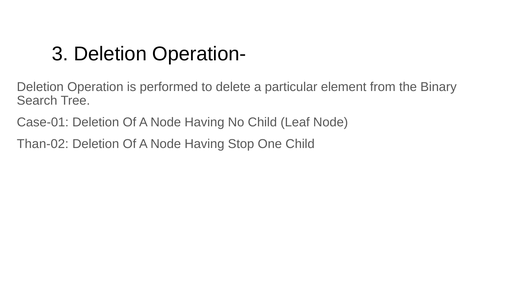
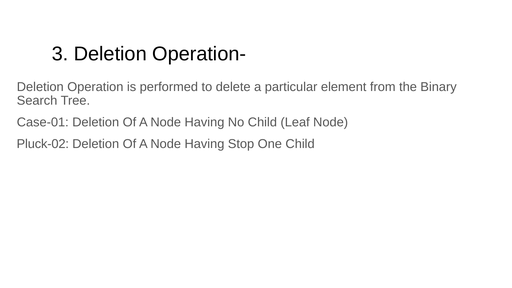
Than-02: Than-02 -> Pluck-02
